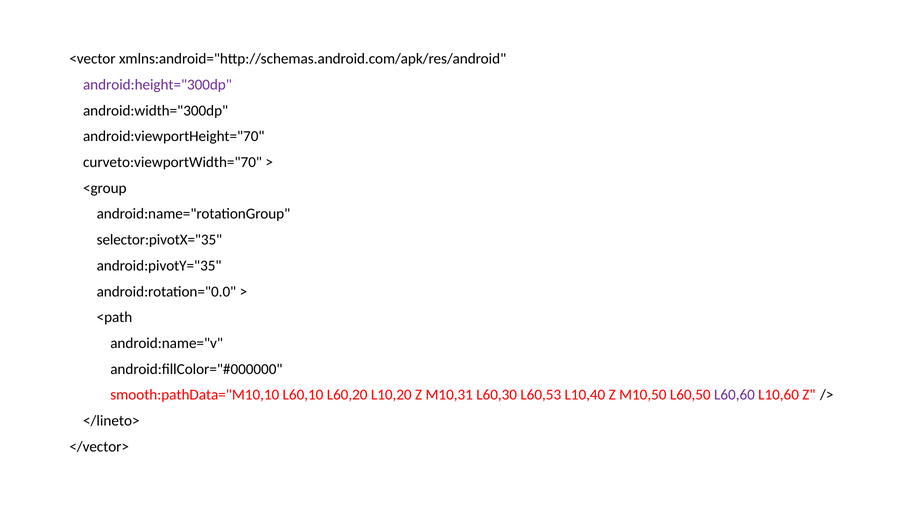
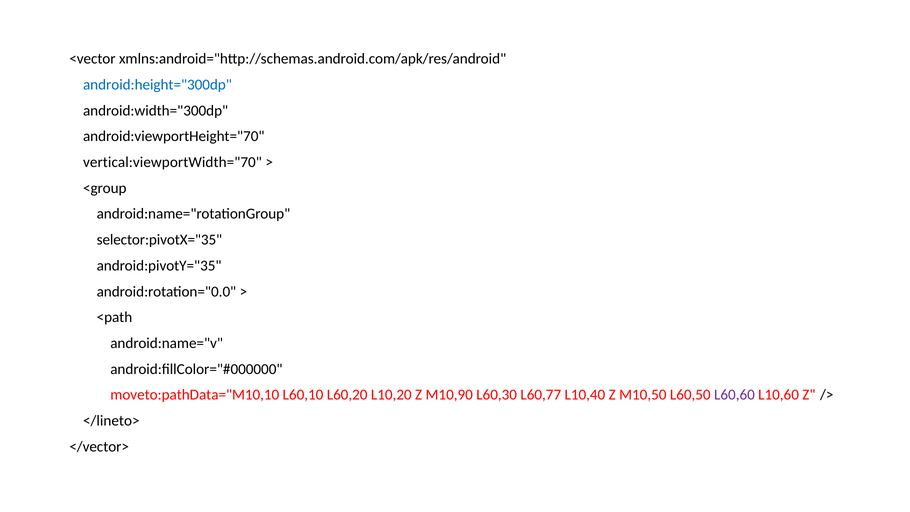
android:height="300dp colour: purple -> blue
curveto:viewportWidth="70: curveto:viewportWidth="70 -> vertical:viewportWidth="70
smooth:pathData="M10,10: smooth:pathData="M10,10 -> moveto:pathData="M10,10
M10,31: M10,31 -> M10,90
L60,53: L60,53 -> L60,77
